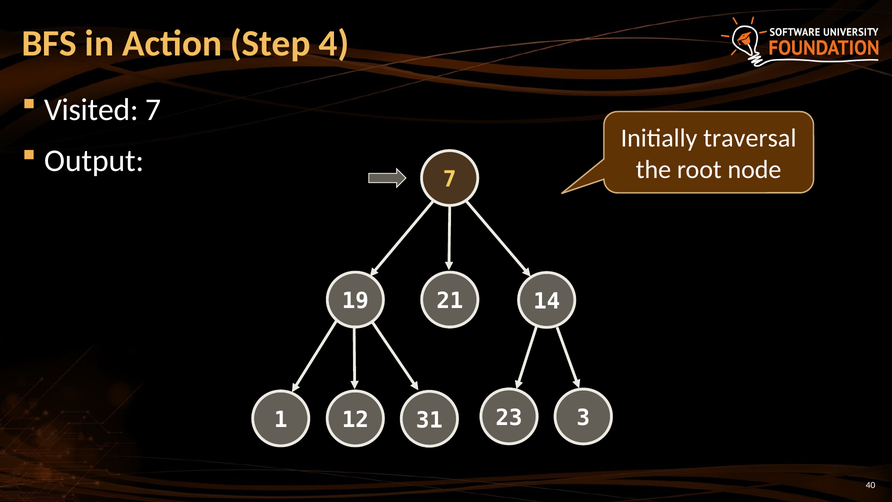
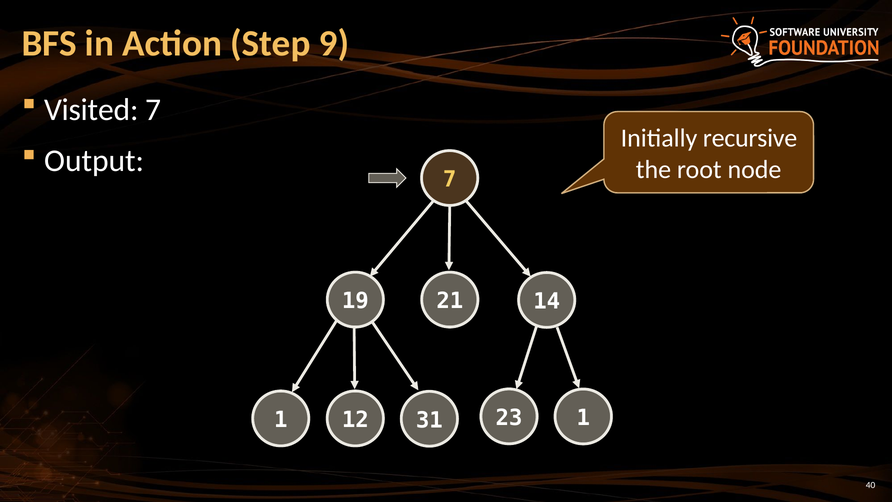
4: 4 -> 9
traversal: traversal -> recursive
23 3: 3 -> 1
